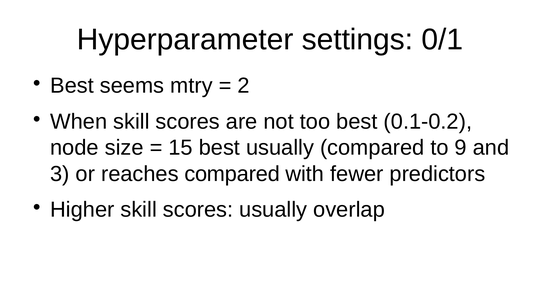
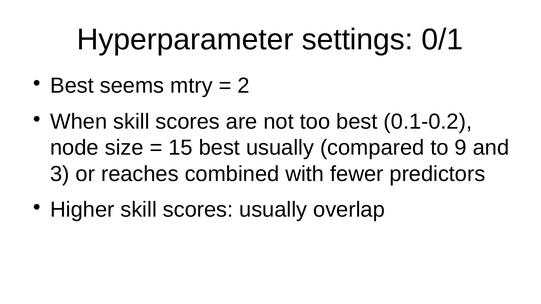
reaches compared: compared -> combined
